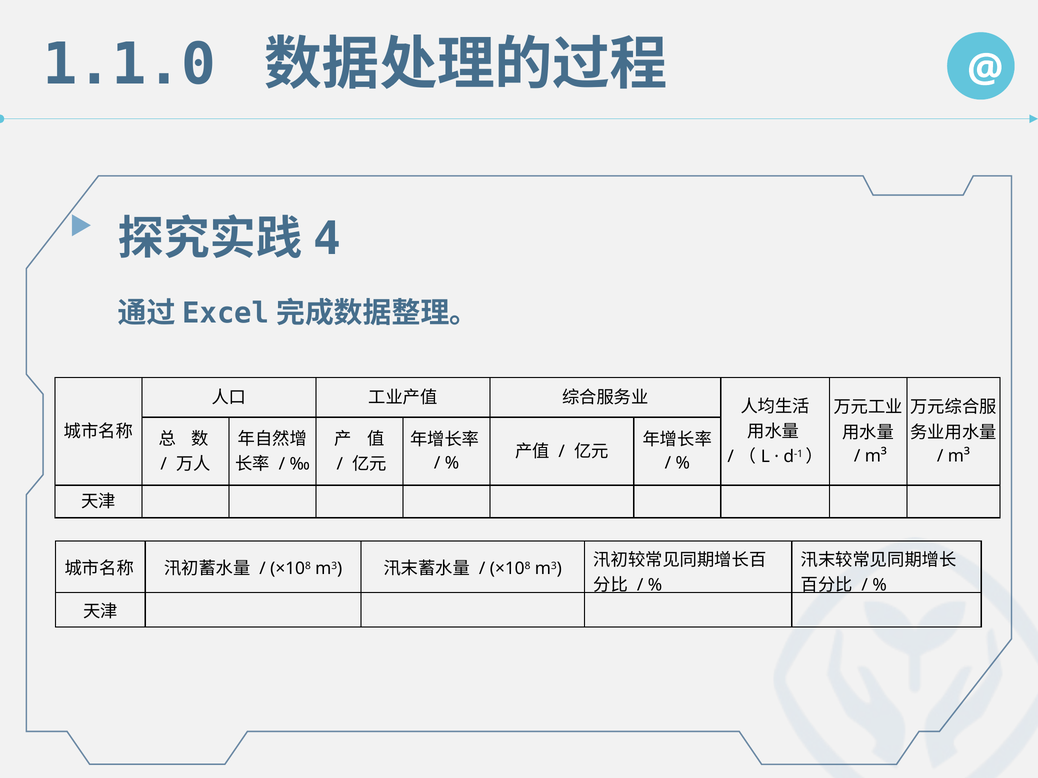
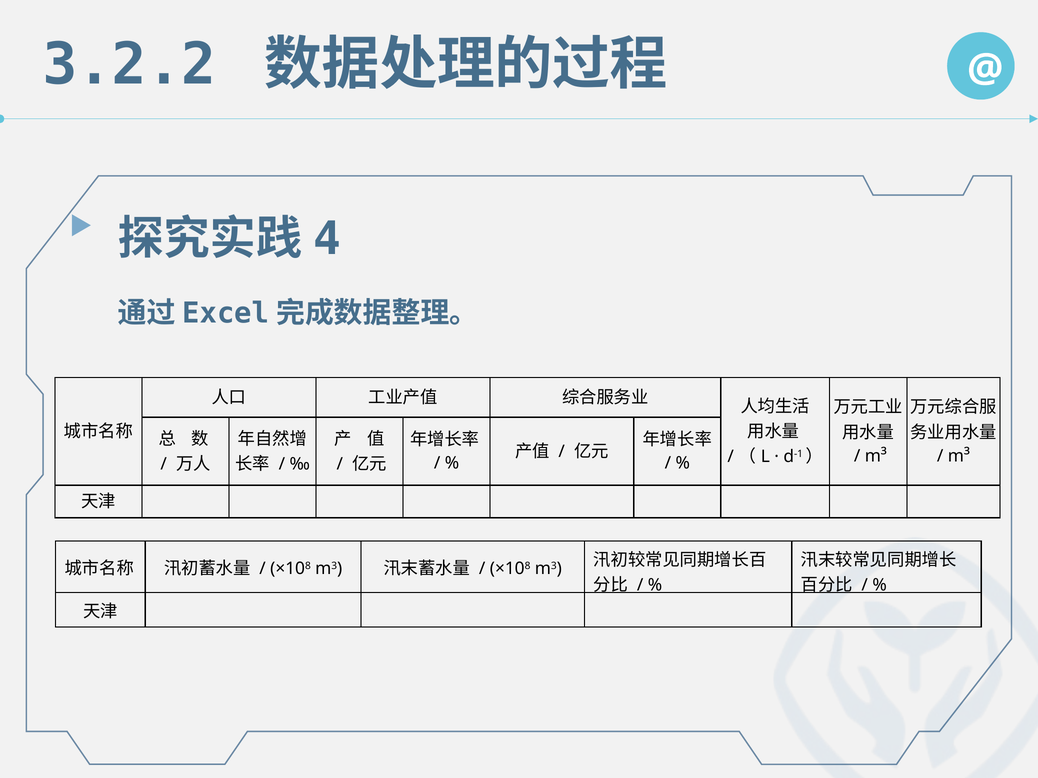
1.1.0: 1.1.0 -> 3.2.2
